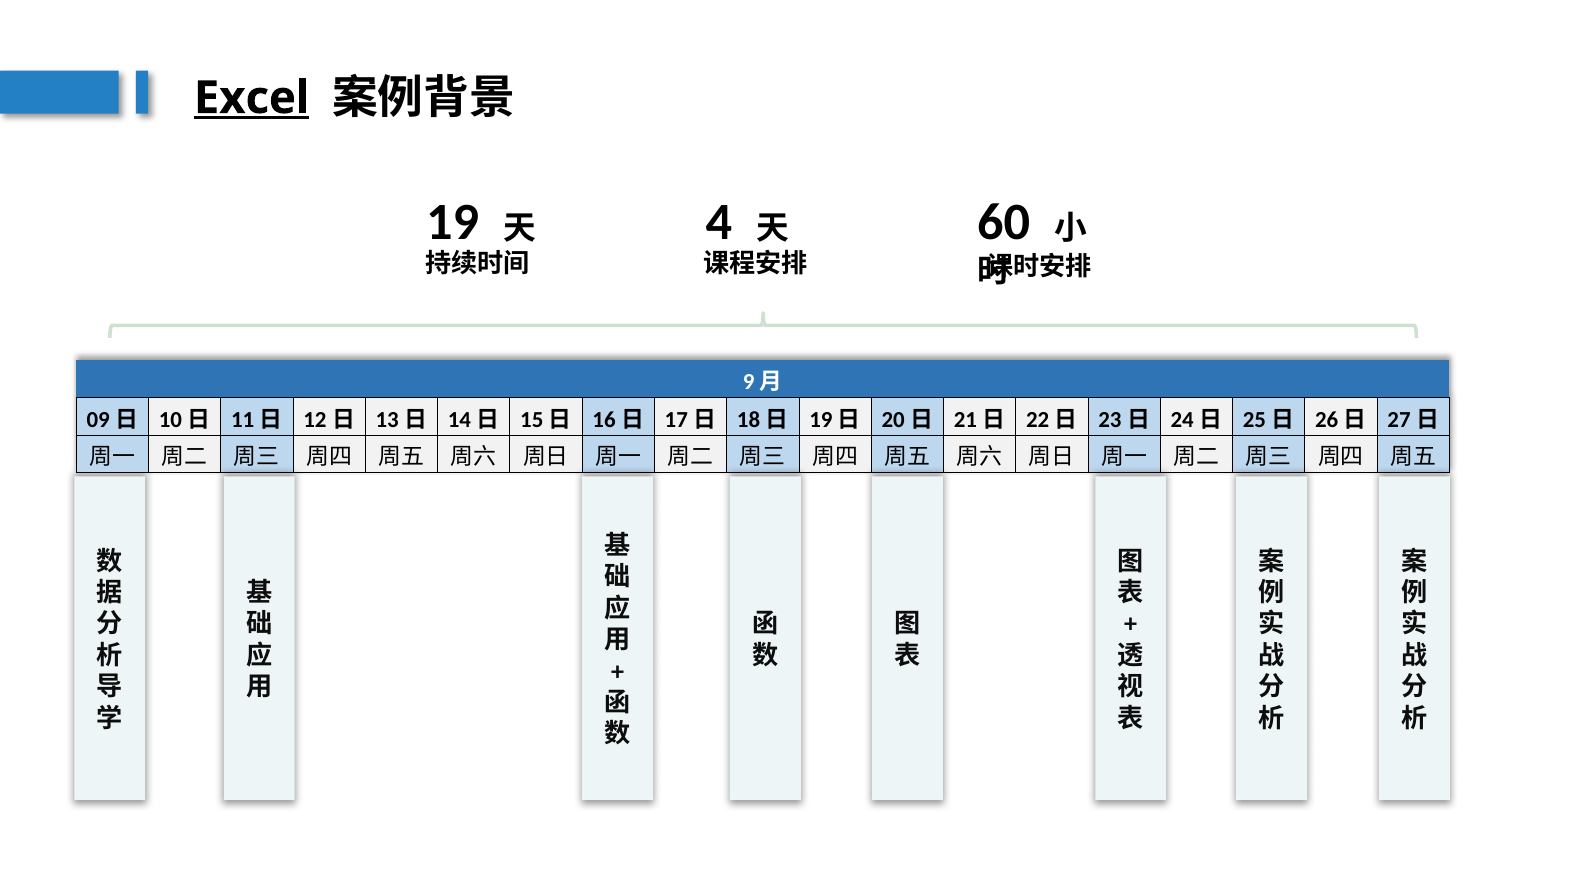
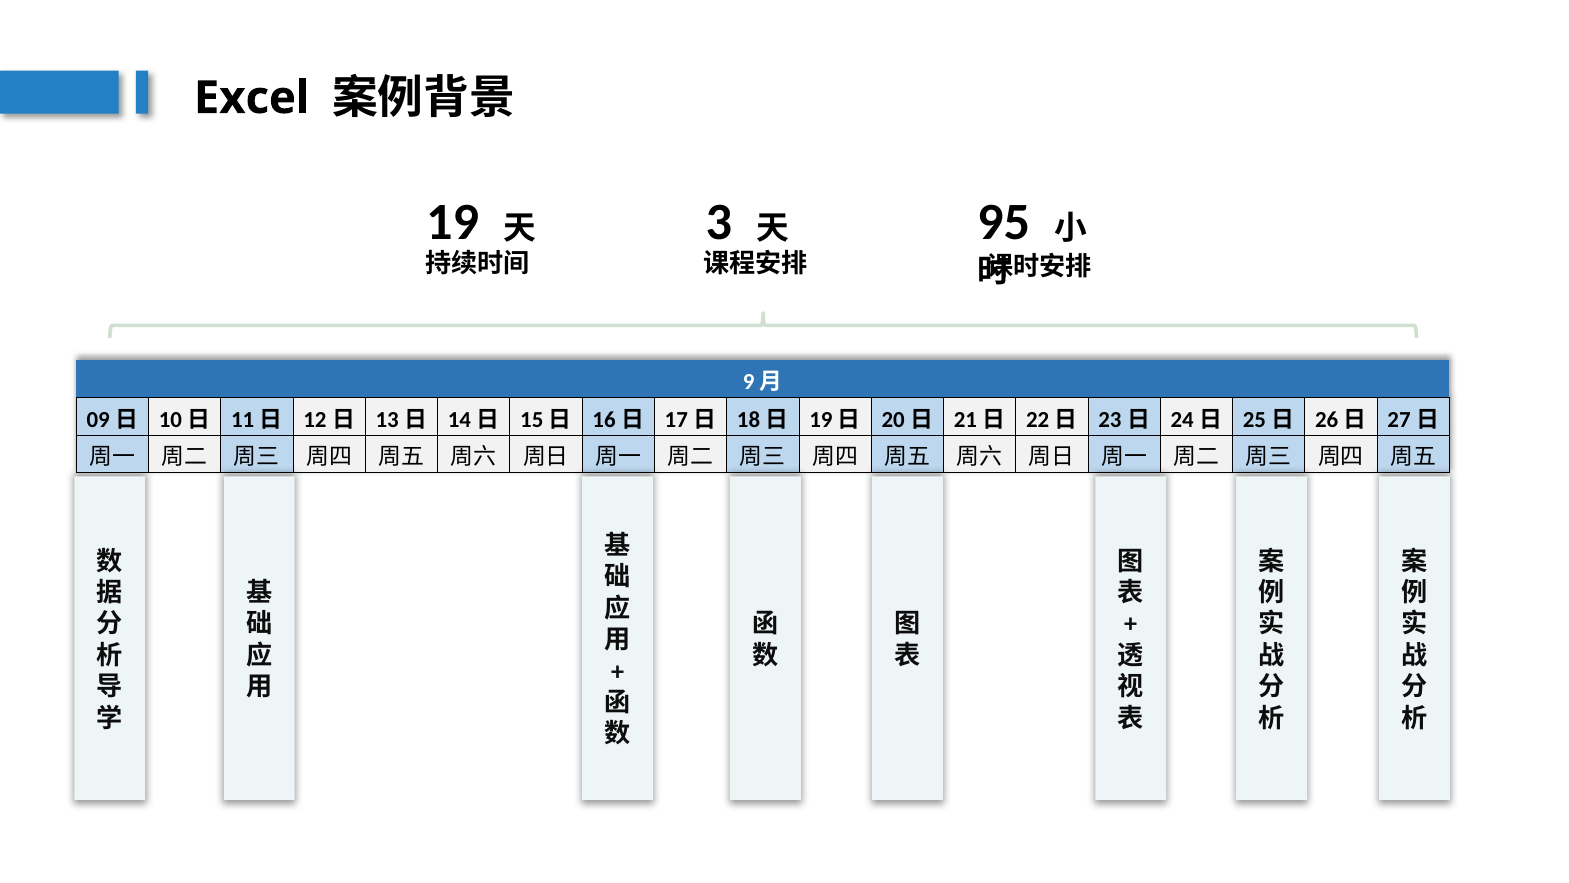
Excel underline: present -> none
4: 4 -> 3
60: 60 -> 95
